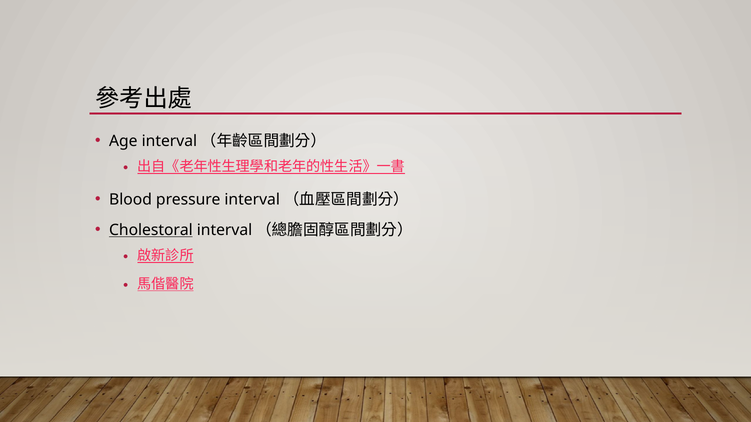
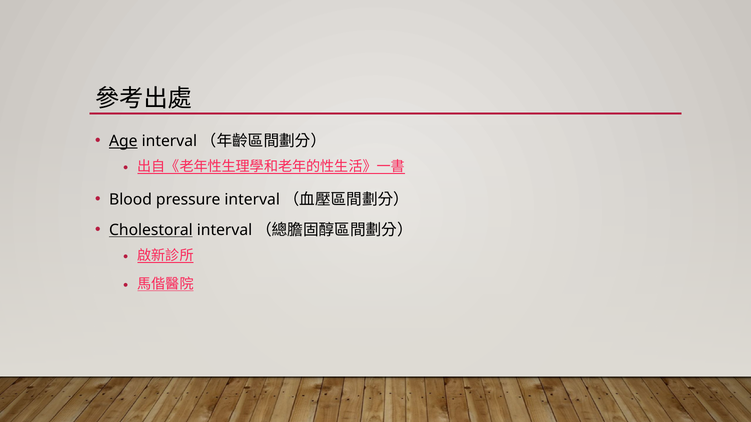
Age underline: none -> present
